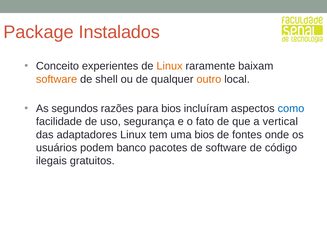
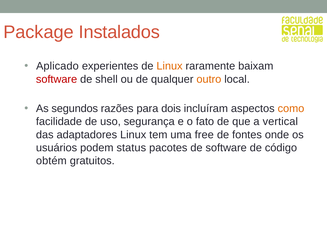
Conceito: Conceito -> Aplicado
software at (57, 79) colour: orange -> red
para bios: bios -> dois
como colour: blue -> orange
uma bios: bios -> free
banco: banco -> status
ilegais: ilegais -> obtém
